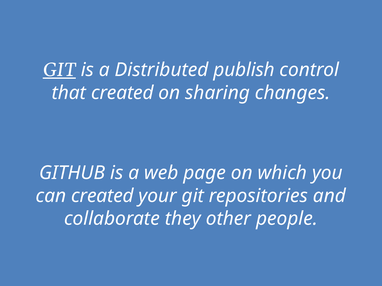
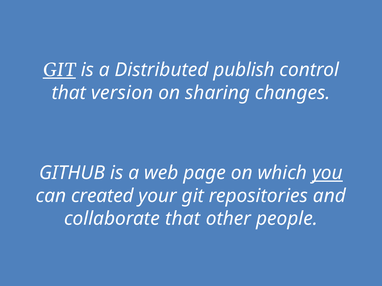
that created: created -> version
you underline: none -> present
collaborate they: they -> that
